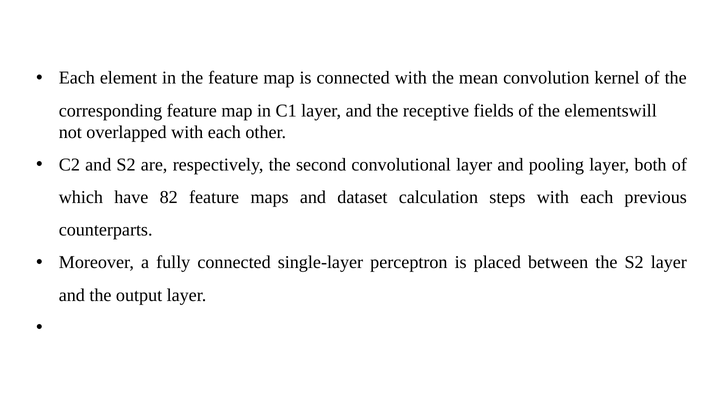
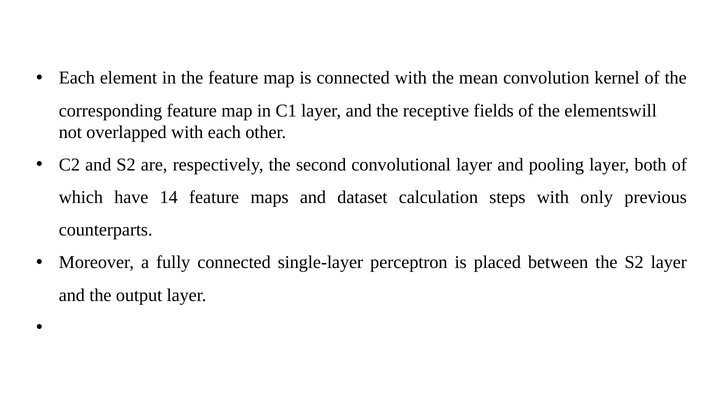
82: 82 -> 14
steps with each: each -> only
